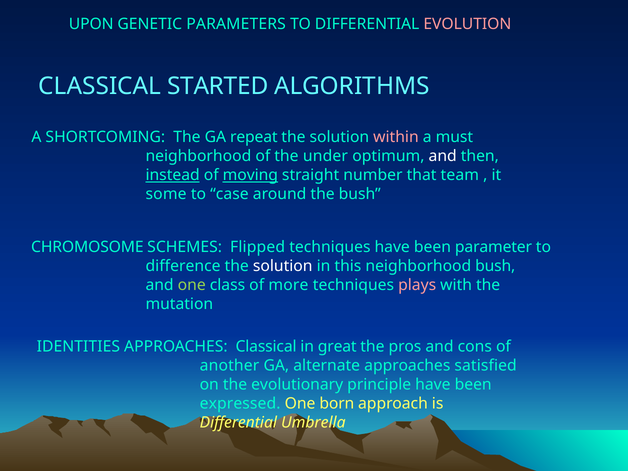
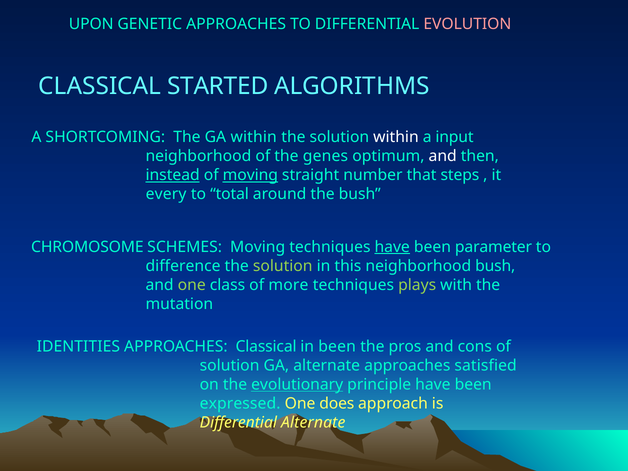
GENETIC PARAMETERS: PARAMETERS -> APPROACHES
GA repeat: repeat -> within
within at (396, 137) colour: pink -> white
must: must -> input
under: under -> genes
team: team -> steps
some: some -> every
case: case -> total
SCHEMES Flipped: Flipped -> Moving
have at (392, 247) underline: none -> present
solution at (283, 266) colour: white -> light green
plays colour: pink -> light green
in great: great -> been
another at (230, 365): another -> solution
evolutionary underline: none -> present
born: born -> does
Differential Umbrella: Umbrella -> Alternate
